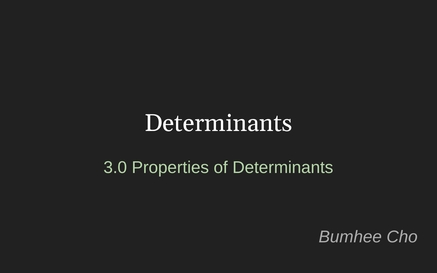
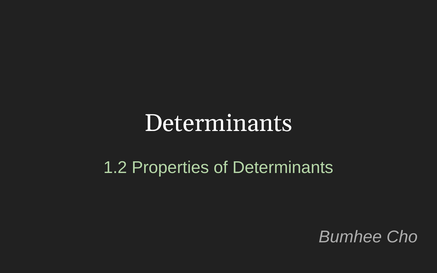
3.0: 3.0 -> 1.2
